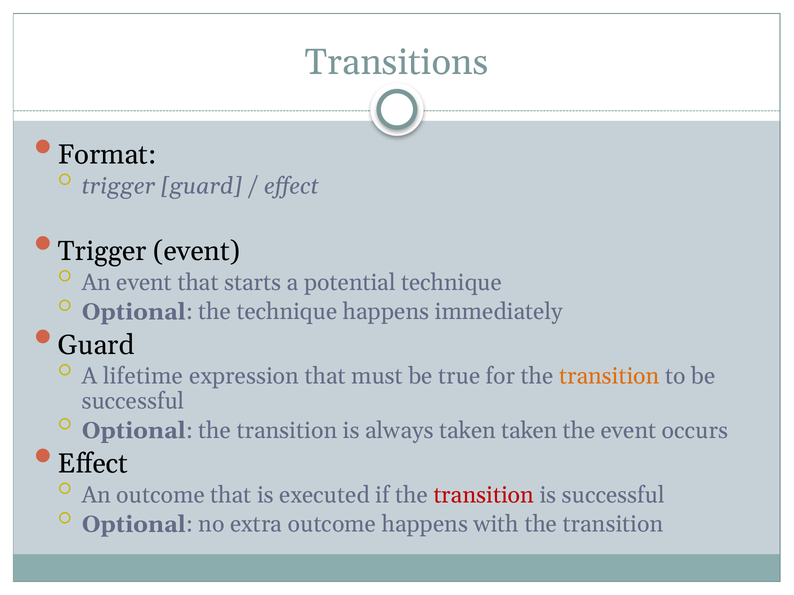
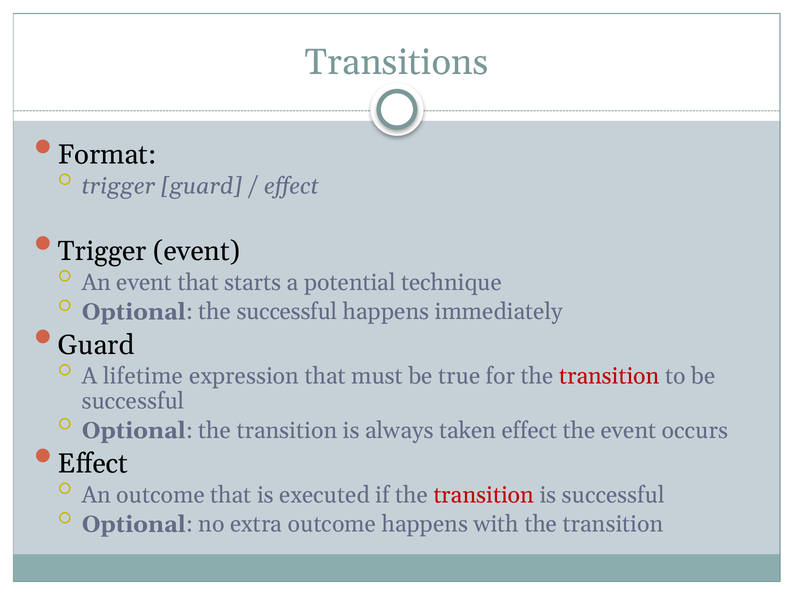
the technique: technique -> successful
transition at (609, 377) colour: orange -> red
taken taken: taken -> effect
